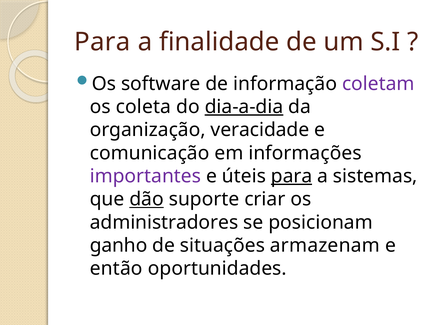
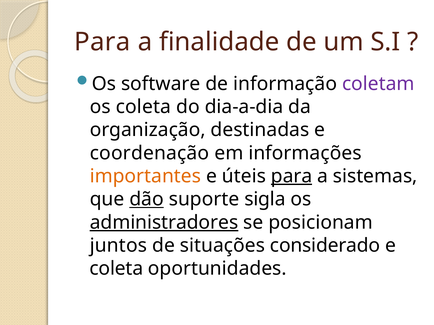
dia-a-dia underline: present -> none
veracidade: veracidade -> destinadas
comunicação: comunicação -> coordenação
importantes colour: purple -> orange
criar: criar -> sigla
administradores underline: none -> present
ganho: ganho -> juntos
armazenam: armazenam -> considerado
então at (116, 269): então -> coleta
